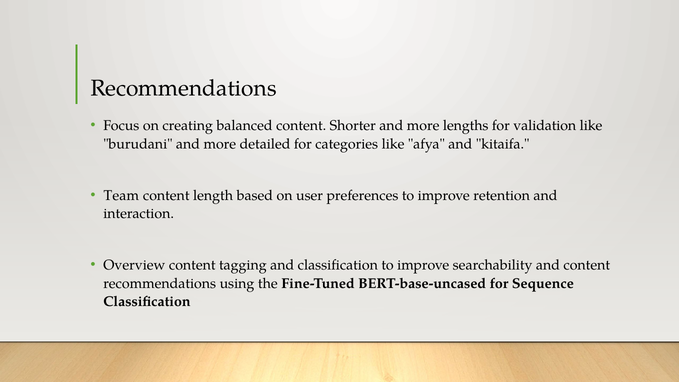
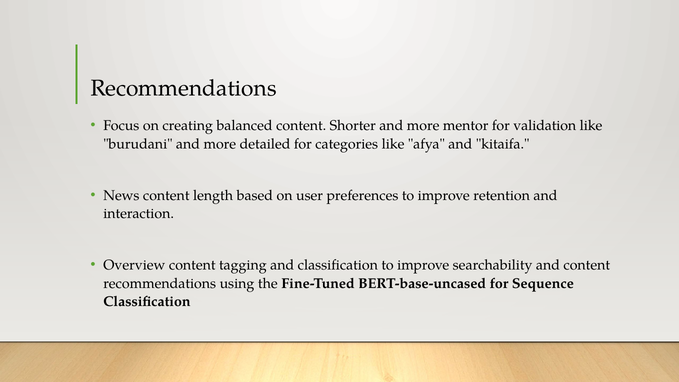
lengths: lengths -> mentor
Team: Team -> News
